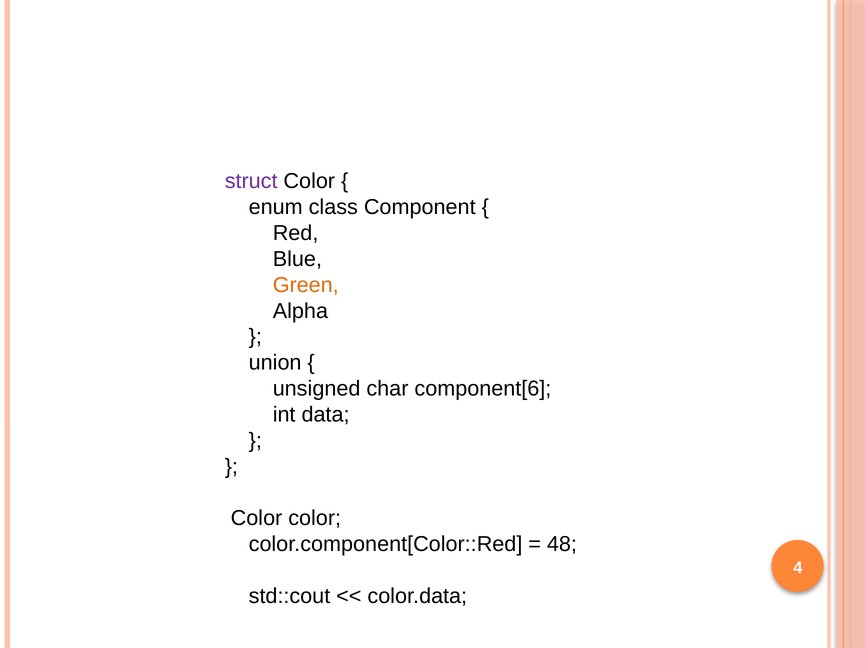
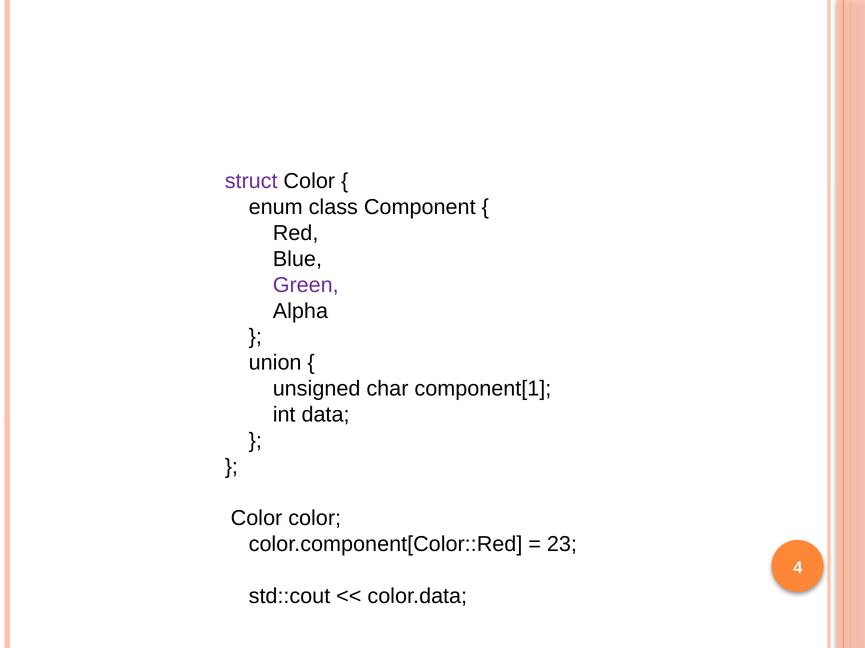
Green colour: orange -> purple
component[6: component[6 -> component[1
48: 48 -> 23
